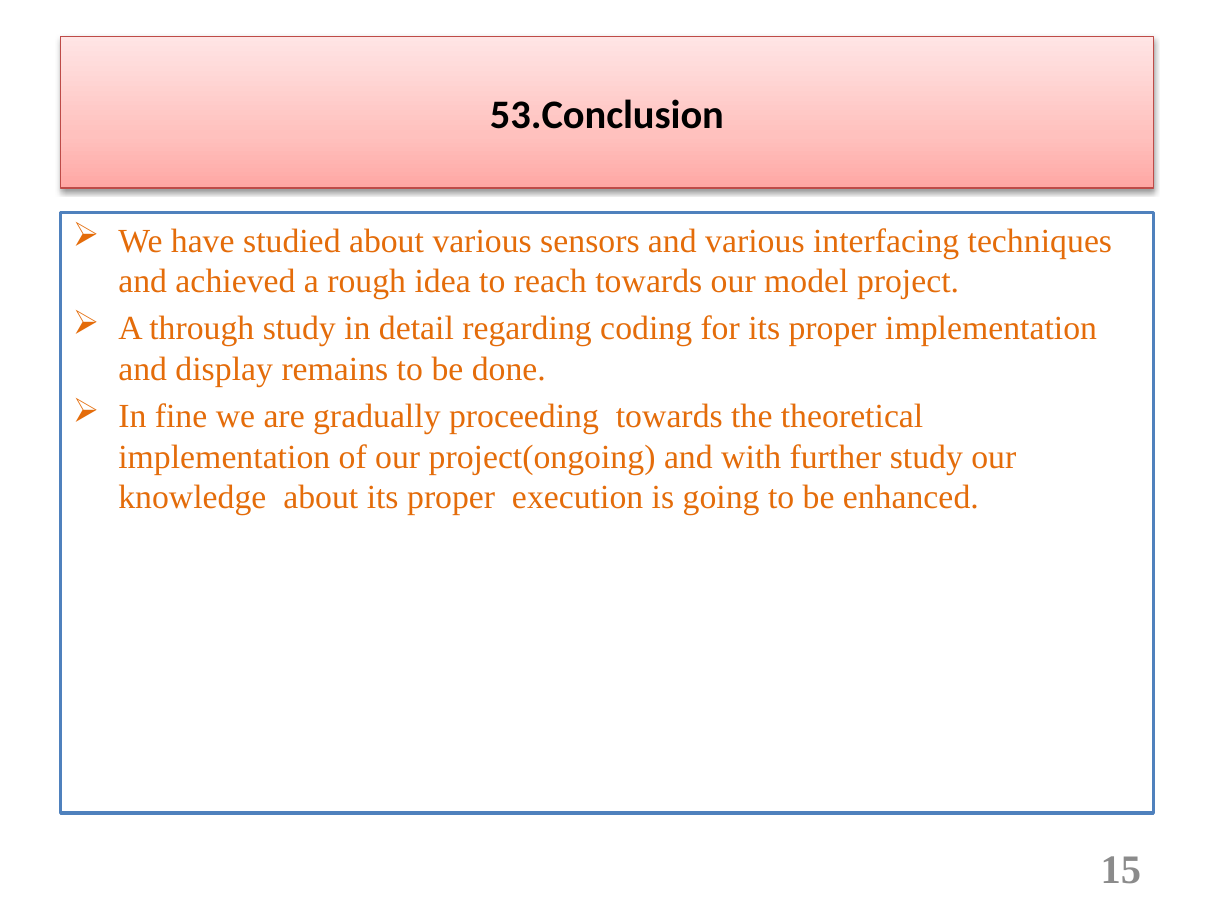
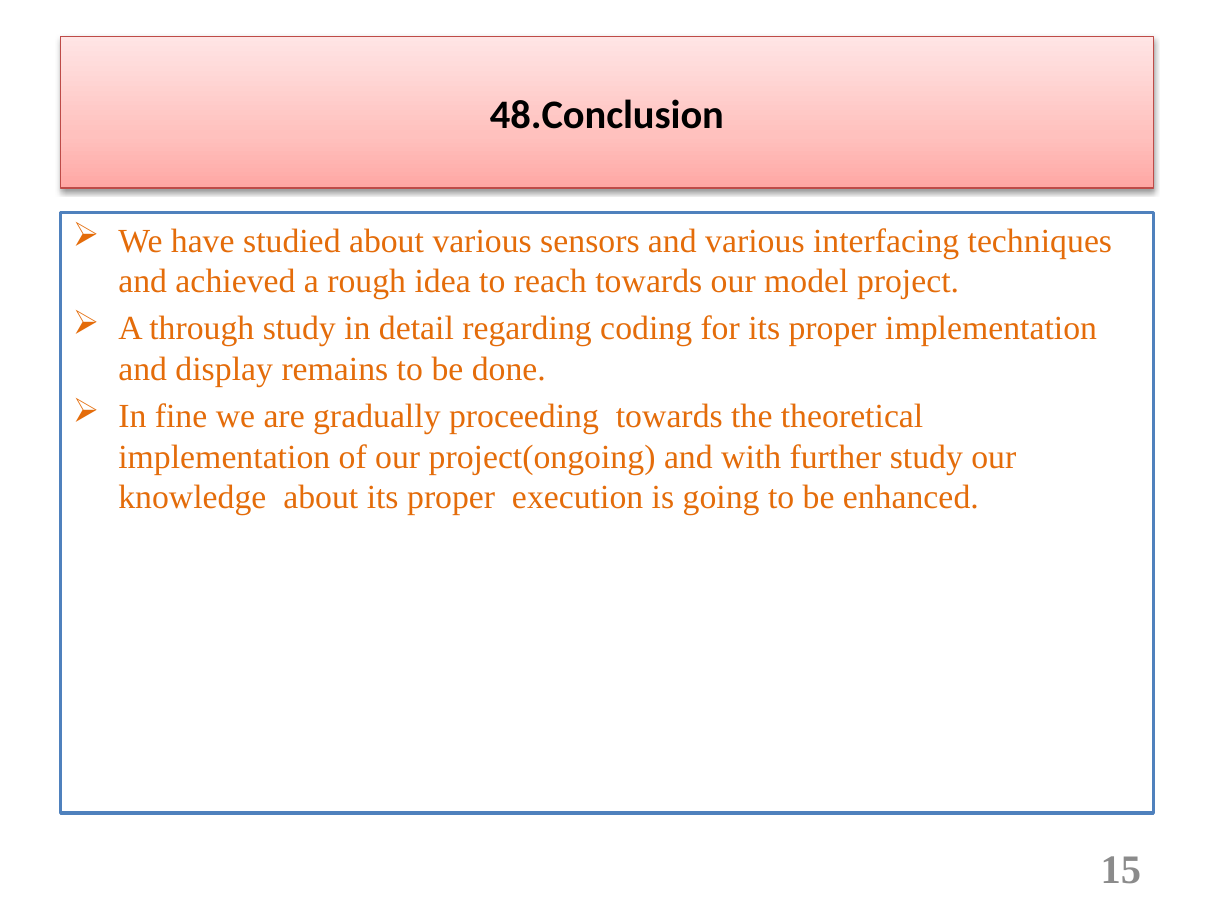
53.Conclusion: 53.Conclusion -> 48.Conclusion
